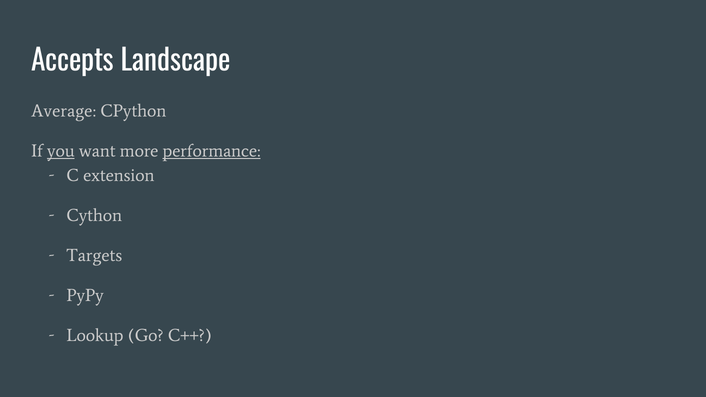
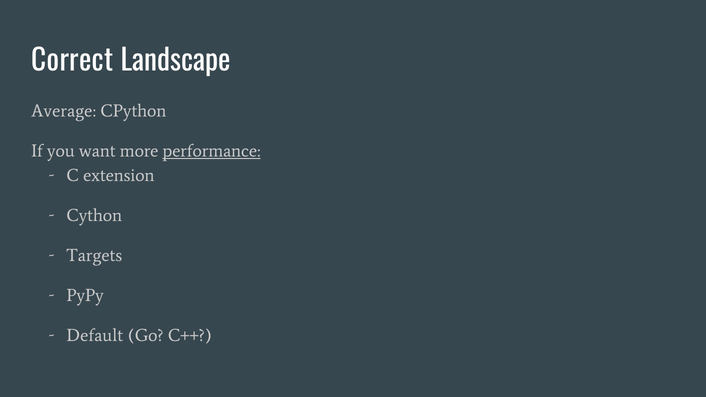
Accepts: Accepts -> Correct
you underline: present -> none
Lookup: Lookup -> Default
